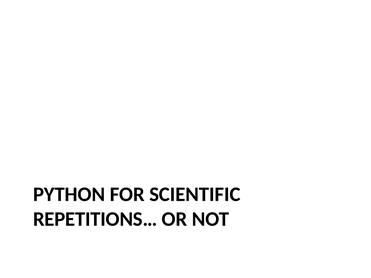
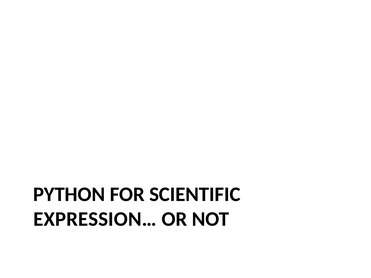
REPETITIONS…: REPETITIONS… -> EXPRESSION…
